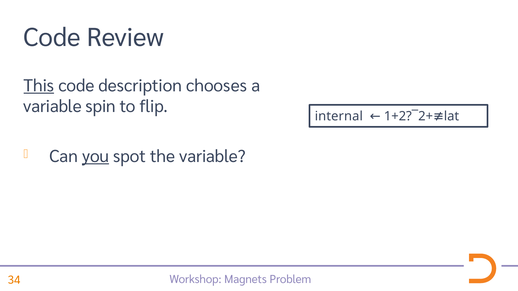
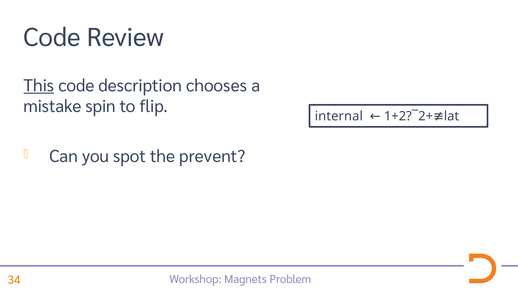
variable at (52, 107): variable -> mistake
you underline: present -> none
the variable: variable -> prevent
